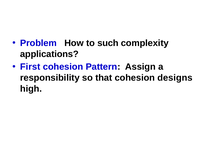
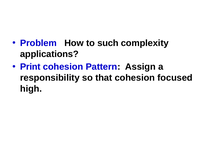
First: First -> Print
designs: designs -> focused
